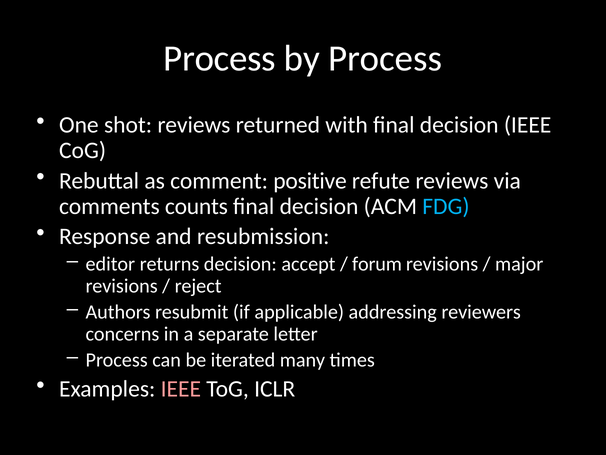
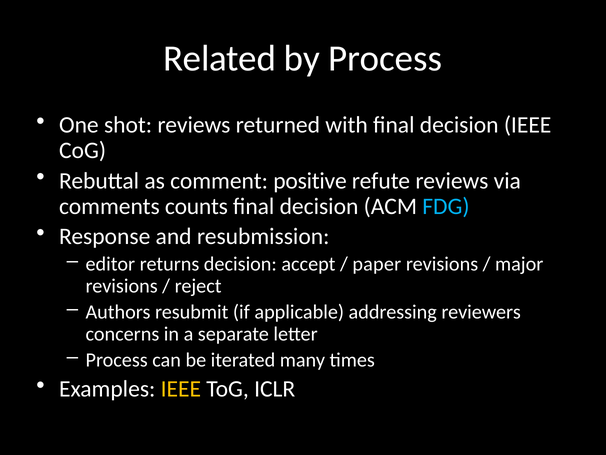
Process at (220, 59): Process -> Related
forum: forum -> paper
IEEE at (181, 388) colour: pink -> yellow
